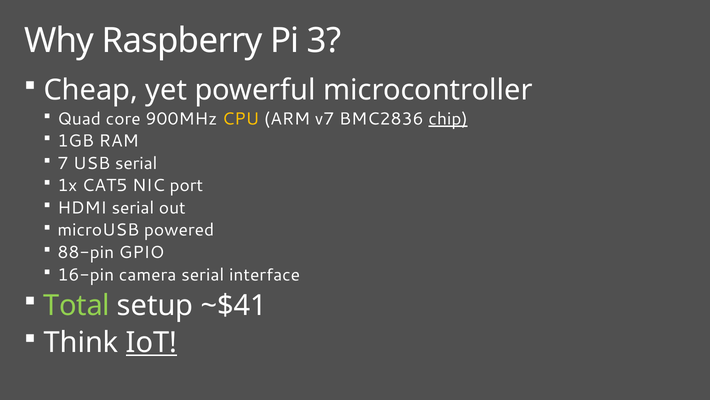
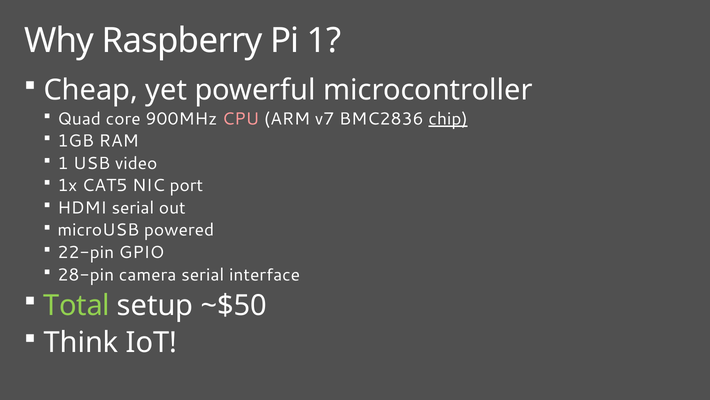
Pi 3: 3 -> 1
CPU colour: yellow -> pink
7 at (63, 163): 7 -> 1
USB serial: serial -> video
88-pin: 88-pin -> 22-pin
16-pin: 16-pin -> 28-pin
~$41: ~$41 -> ~$50
IoT underline: present -> none
